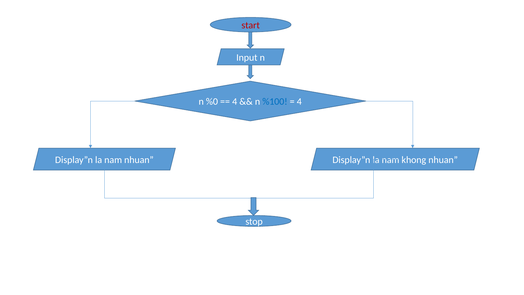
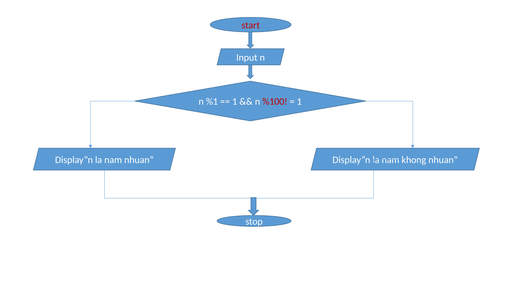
%0: %0 -> %1
4 at (235, 102): 4 -> 1
%100 colour: blue -> red
4 at (299, 102): 4 -> 1
